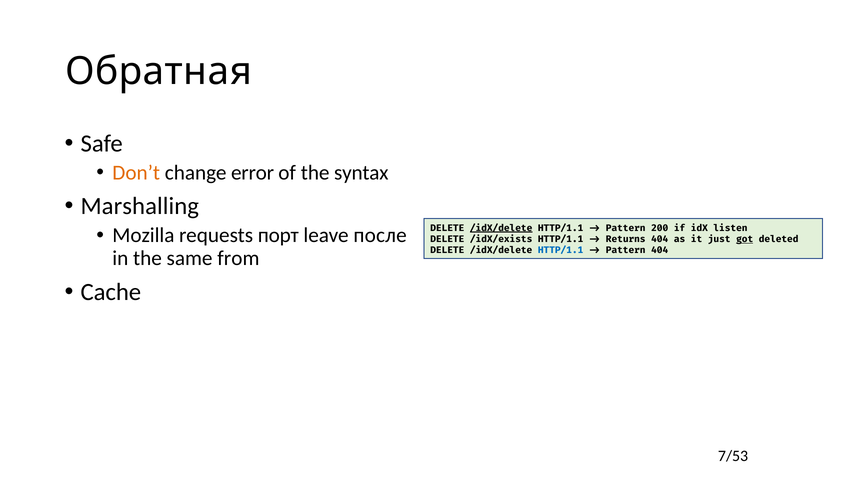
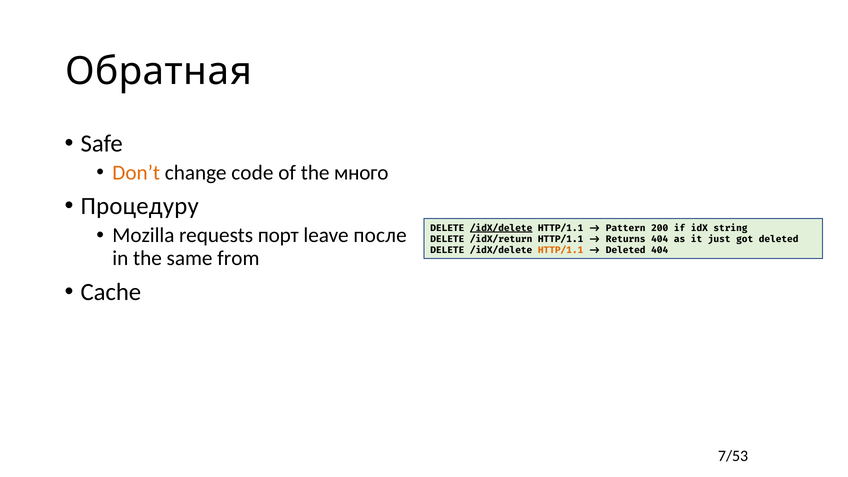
error: error -> code
syntax: syntax -> много
Marshalling: Marshalling -> Процедуру
listen: listen -> string
/idX/exists: /idX/exists -> /idX/return
got underline: present -> none
HTTP/1.1 at (561, 250) colour: blue -> orange
Pattern at (626, 250): Pattern -> Deleted
